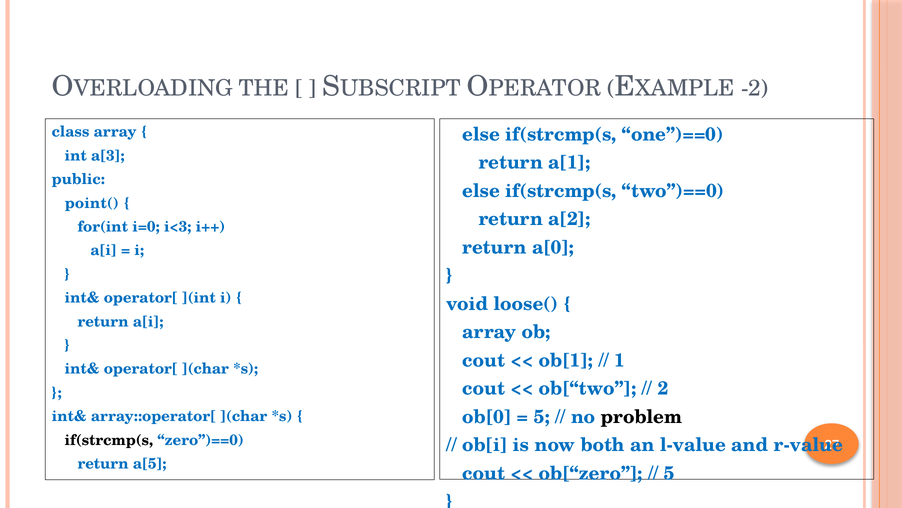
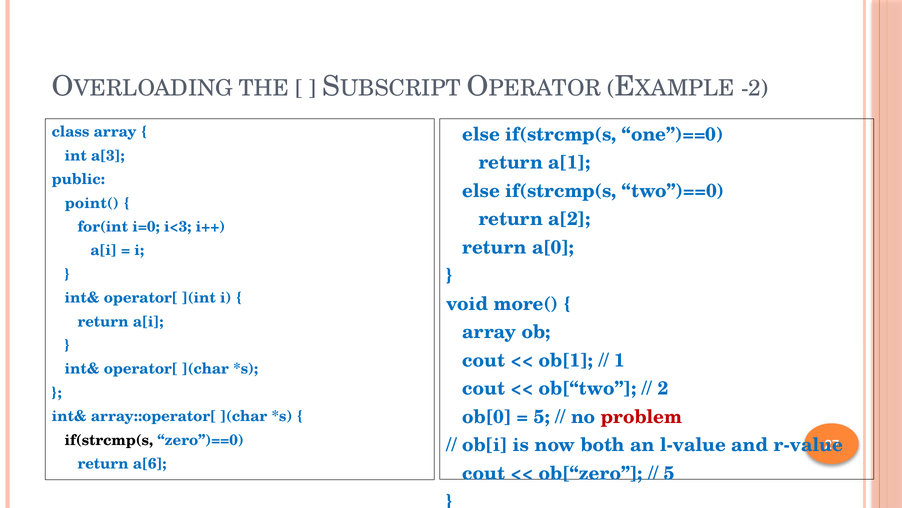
loose(: loose( -> more(
problem colour: black -> red
a[5: a[5 -> a[6
